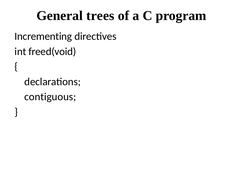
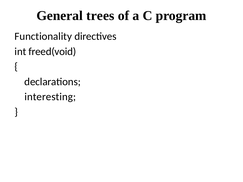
Incrementing: Incrementing -> Functionality
contiguous: contiguous -> interesting
